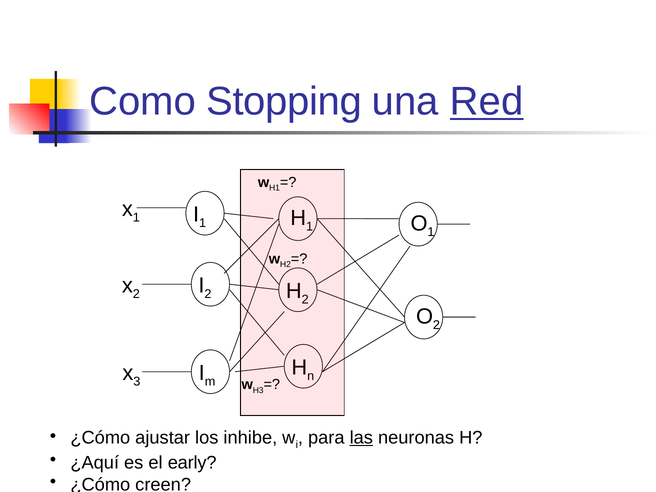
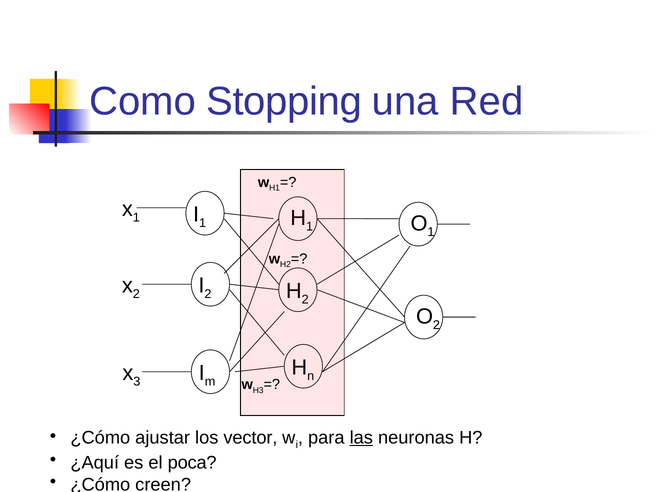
Red underline: present -> none
inhibe: inhibe -> vector
early: early -> poca
